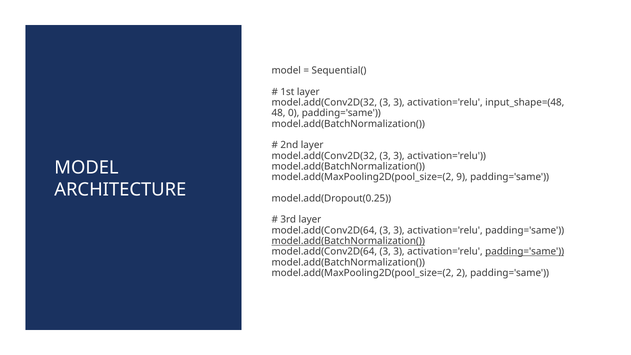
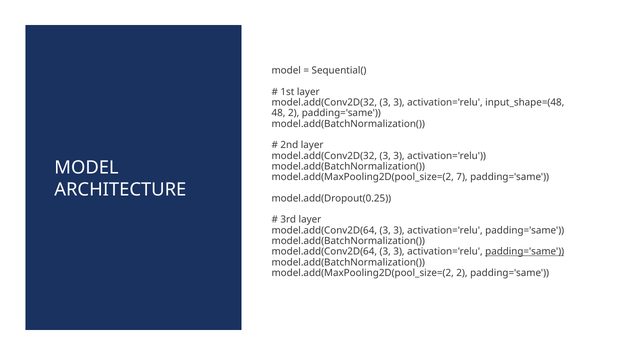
48 0: 0 -> 2
9: 9 -> 7
model.add(BatchNormalization( at (348, 241) underline: present -> none
